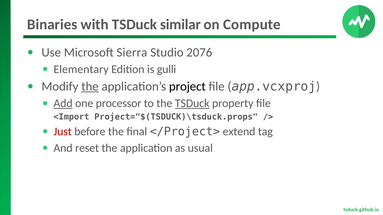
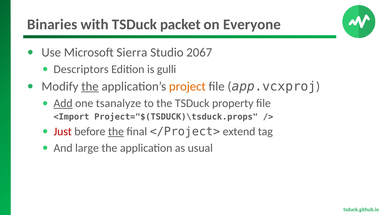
similar: similar -> packet
Compute: Compute -> Everyone
2076: 2076 -> 2067
Elementary: Elementary -> Descriptors
project colour: black -> orange
processor: processor -> tsanalyze
TSDuck at (192, 104) underline: present -> none
the at (116, 132) underline: none -> present
reset: reset -> large
